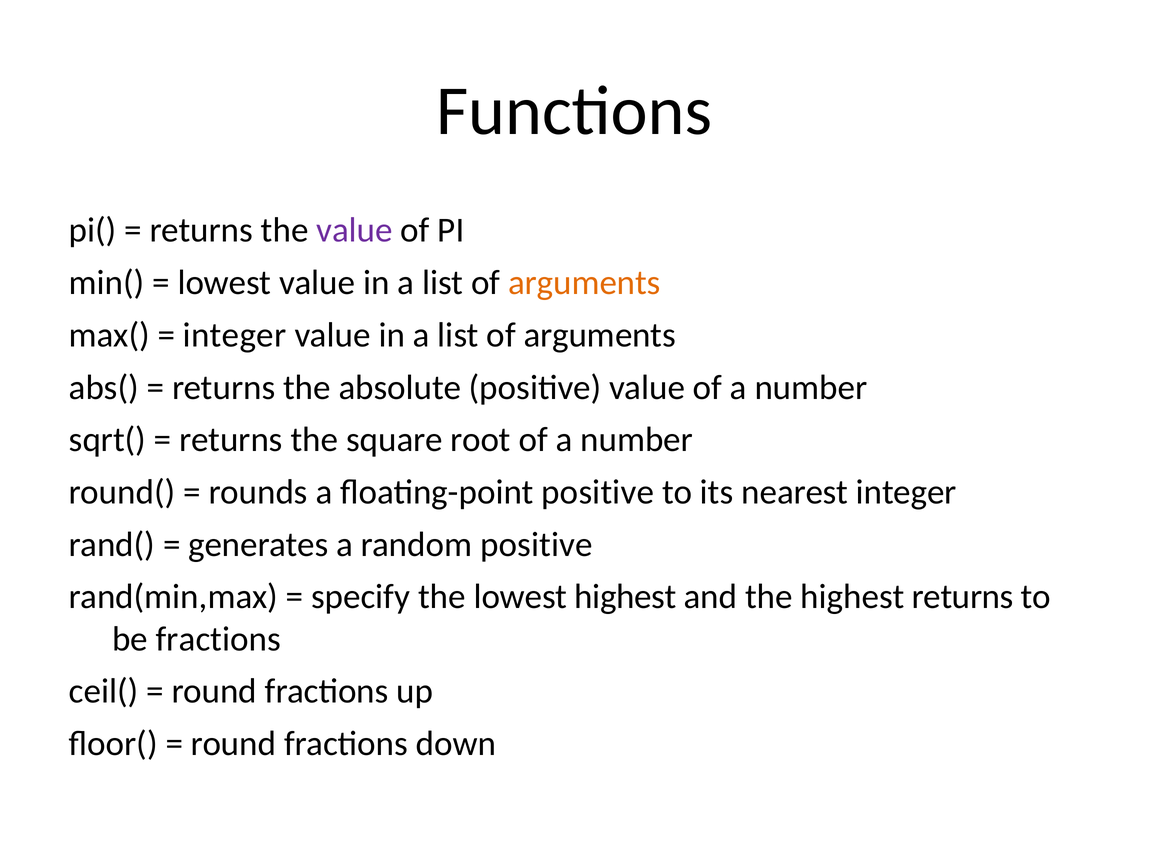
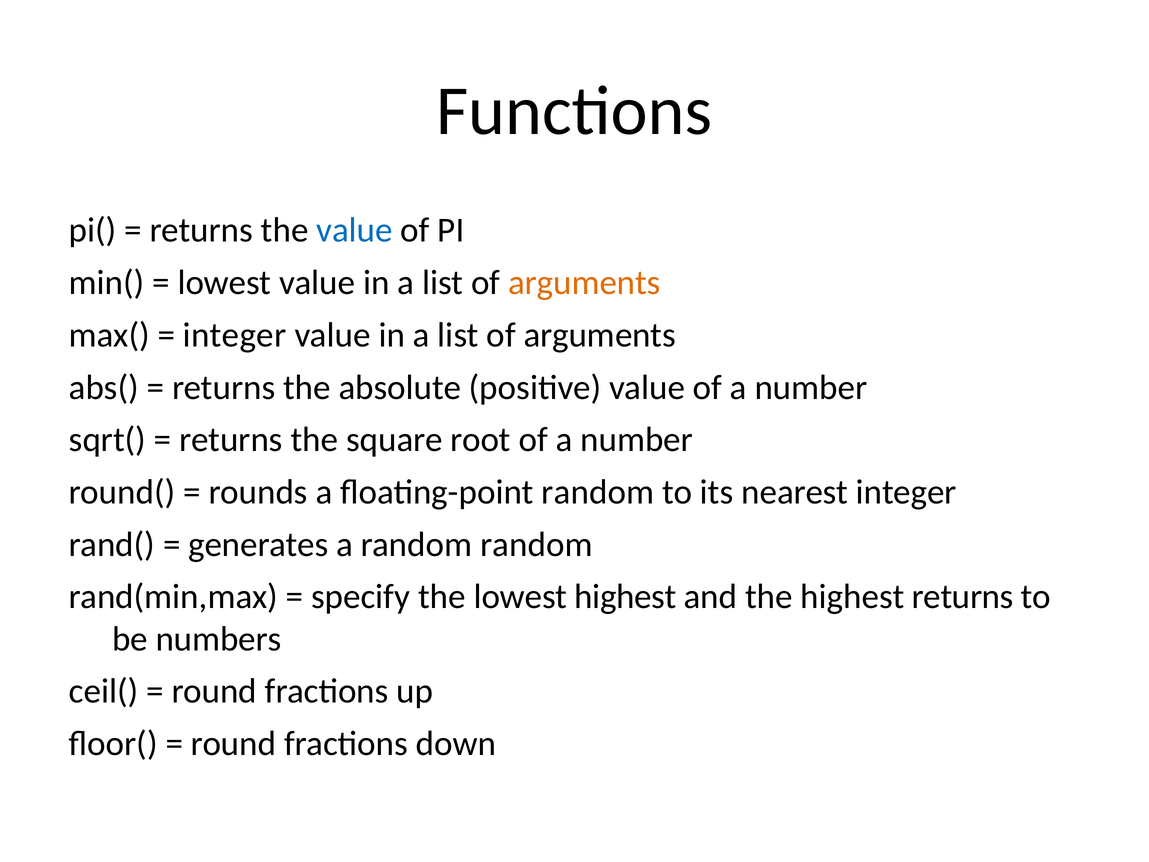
value at (354, 230) colour: purple -> blue
floating-point positive: positive -> random
random positive: positive -> random
be fractions: fractions -> numbers
